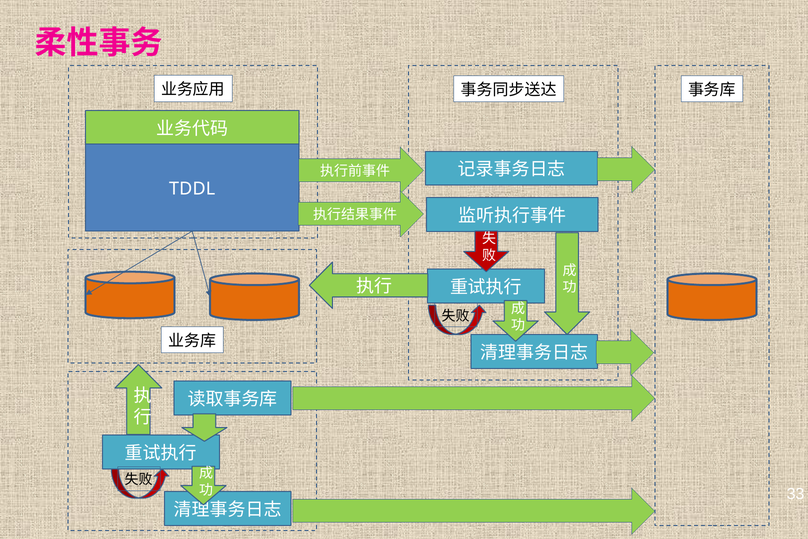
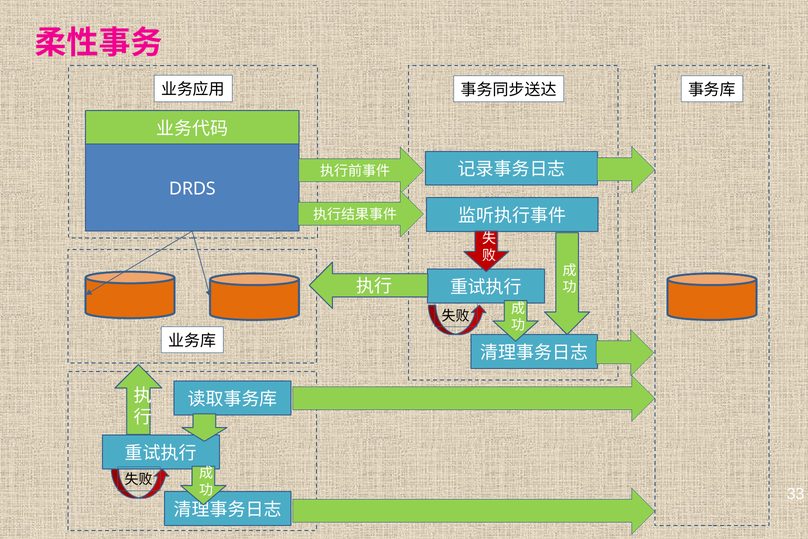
TDDL: TDDL -> DRDS
